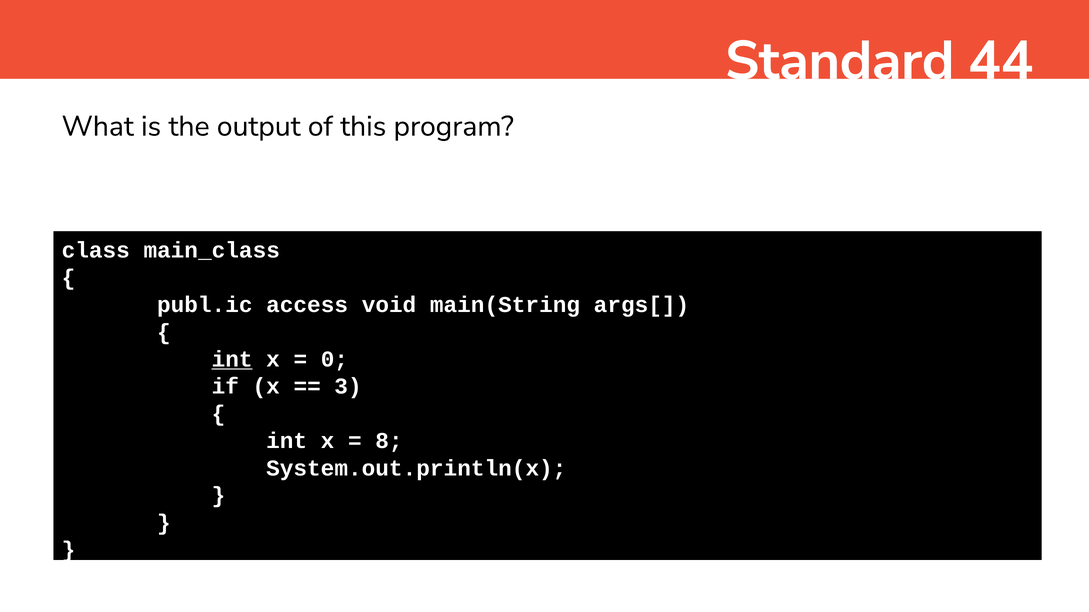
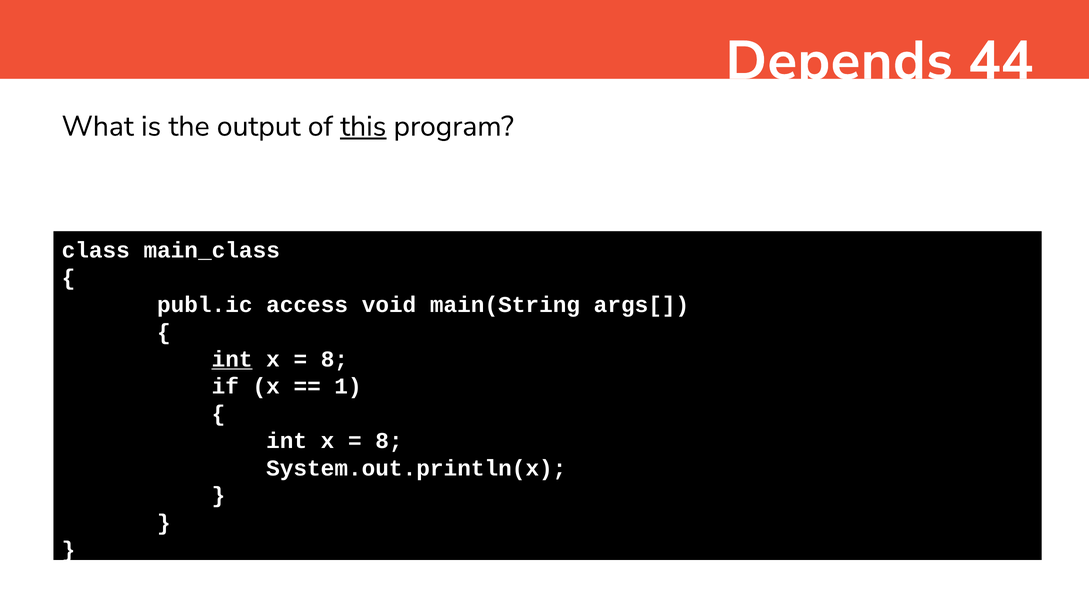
Standard: Standard -> Depends
this underline: none -> present
0 at (334, 360): 0 -> 8
3: 3 -> 1
